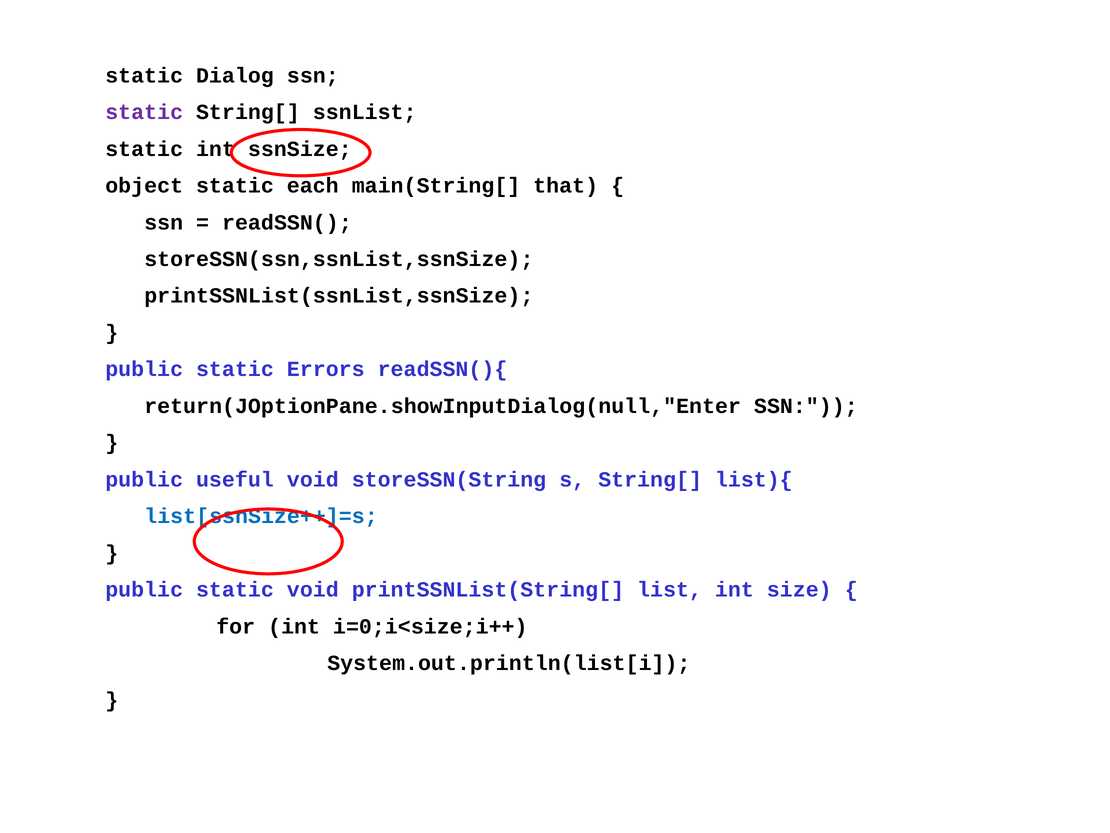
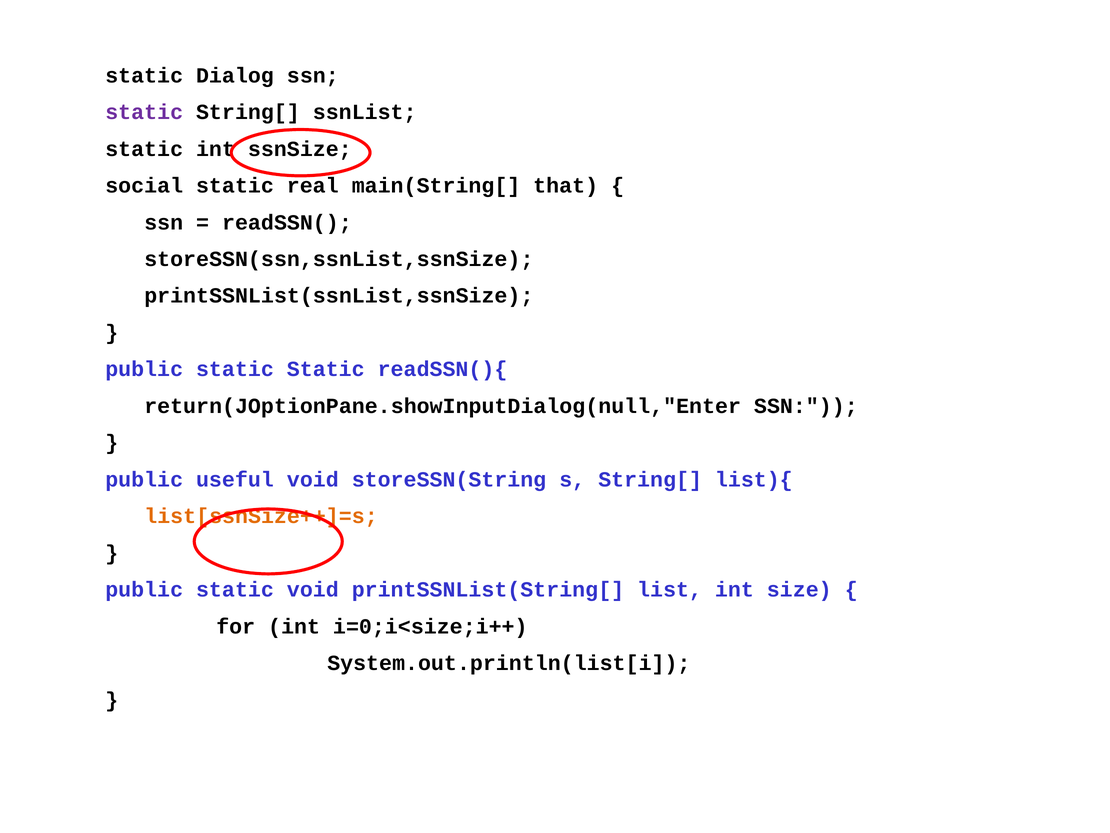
object: object -> social
each: each -> real
static Errors: Errors -> Static
list[ssnSize++]=s colour: blue -> orange
